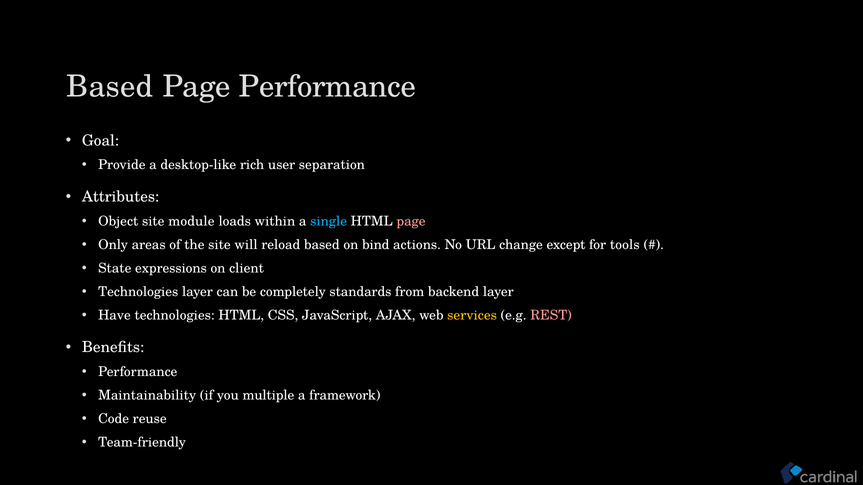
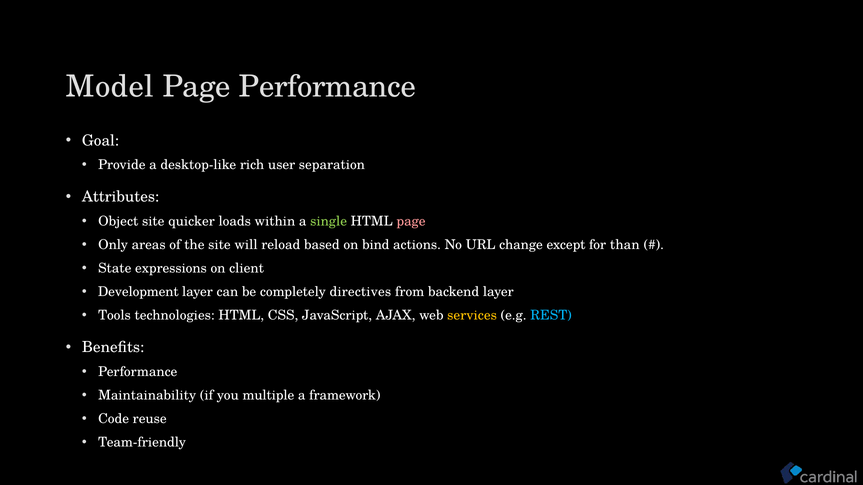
Based at (110, 87): Based -> Model
module: module -> quicker
single colour: light blue -> light green
tools: tools -> than
Technologies at (138, 292): Technologies -> Development
standards: standards -> directives
Have: Have -> Tools
REST colour: pink -> light blue
